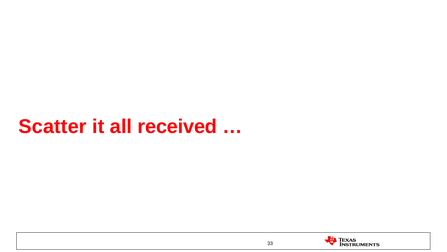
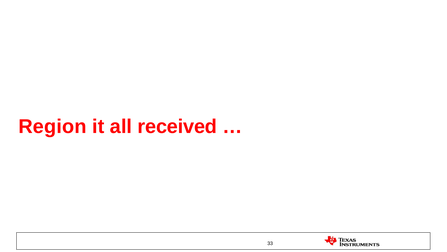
Scatter: Scatter -> Region
